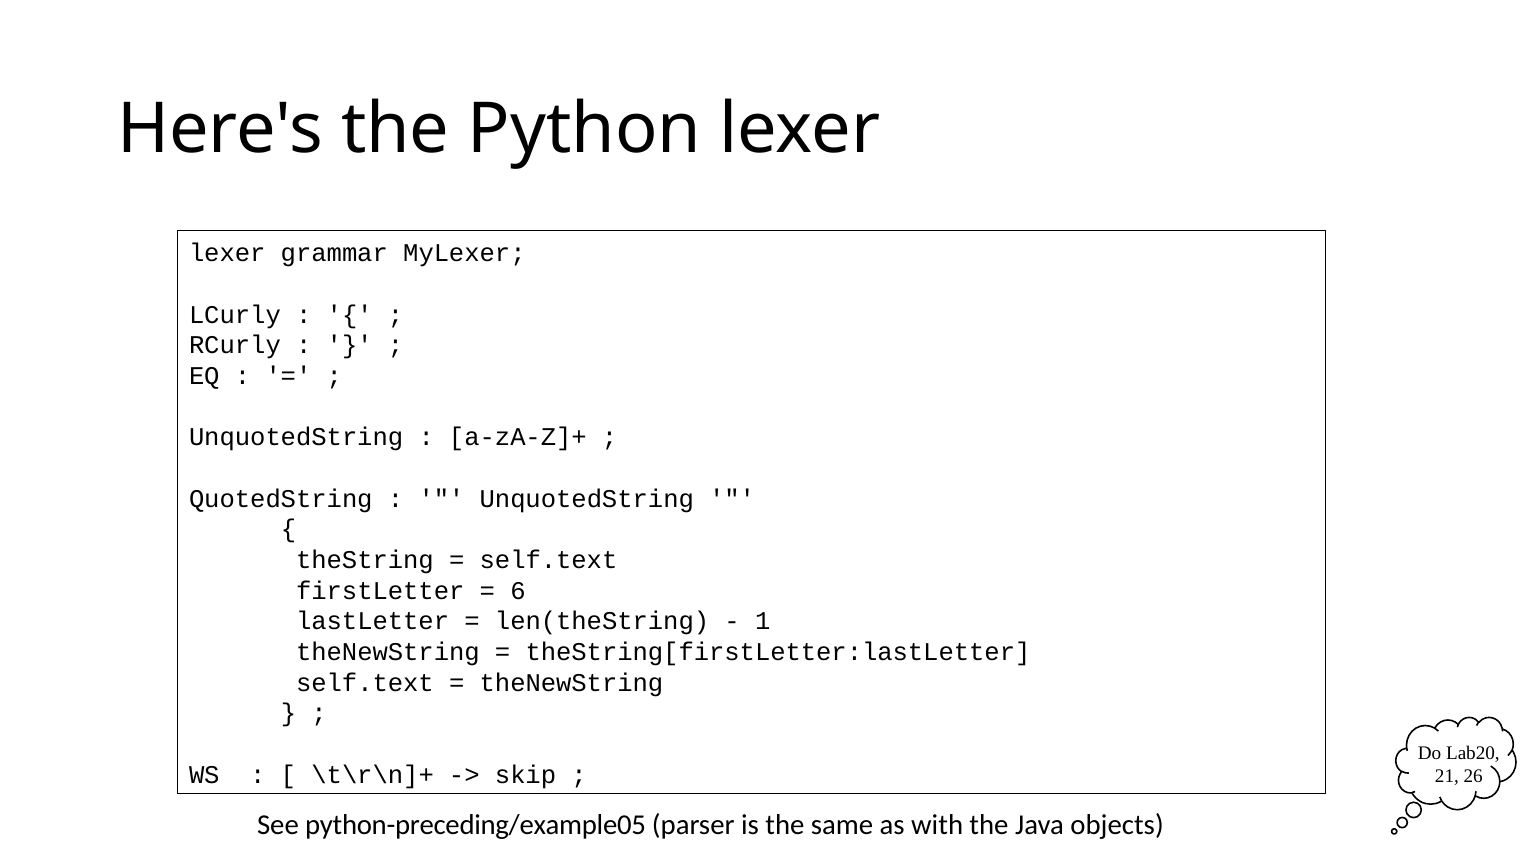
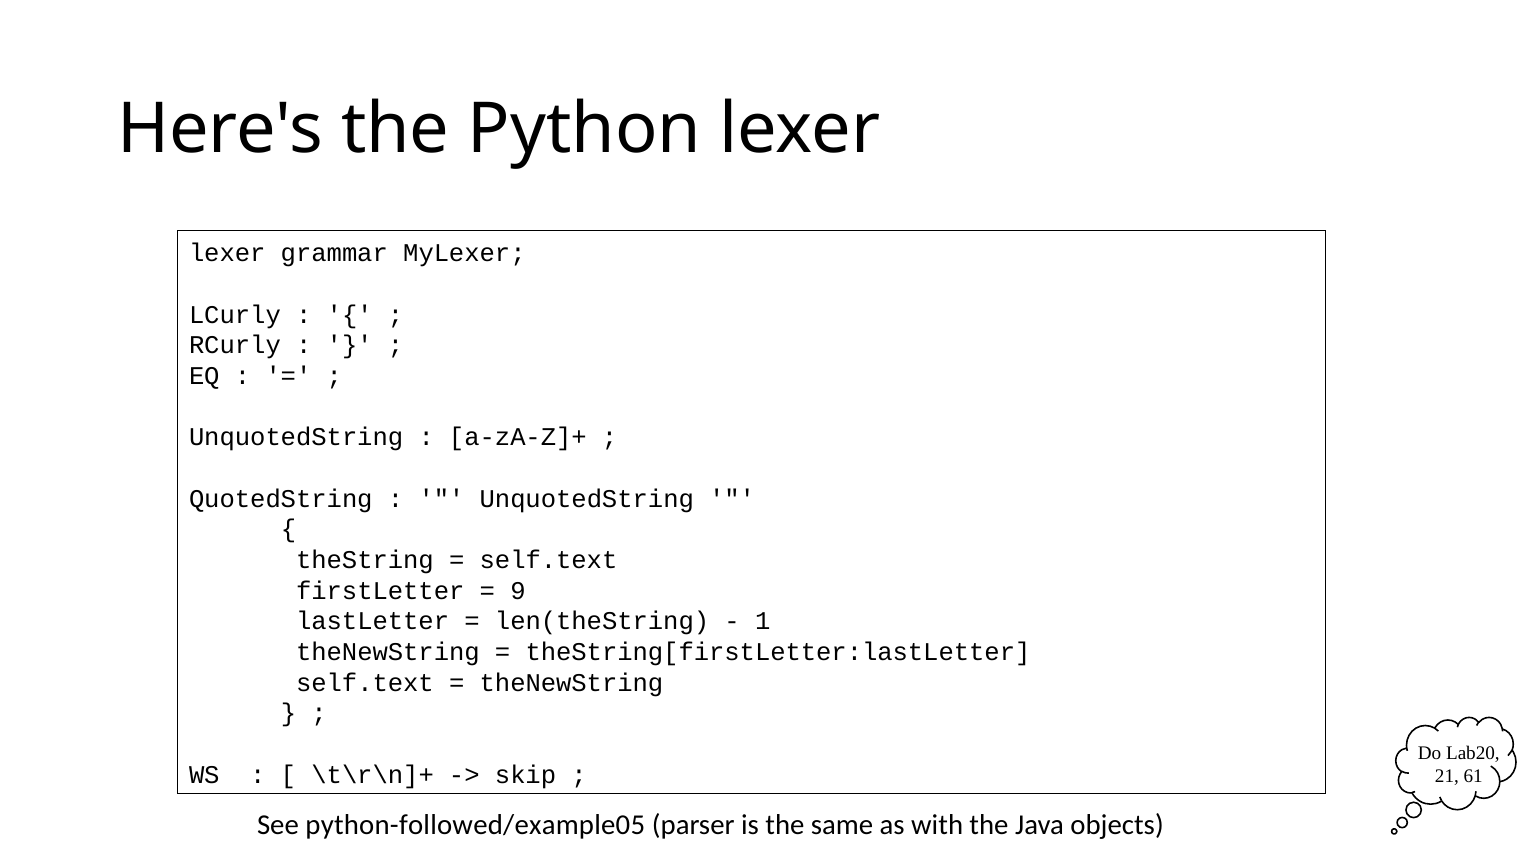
6: 6 -> 9
26: 26 -> 61
python-preceding/example05: python-preceding/example05 -> python-followed/example05
